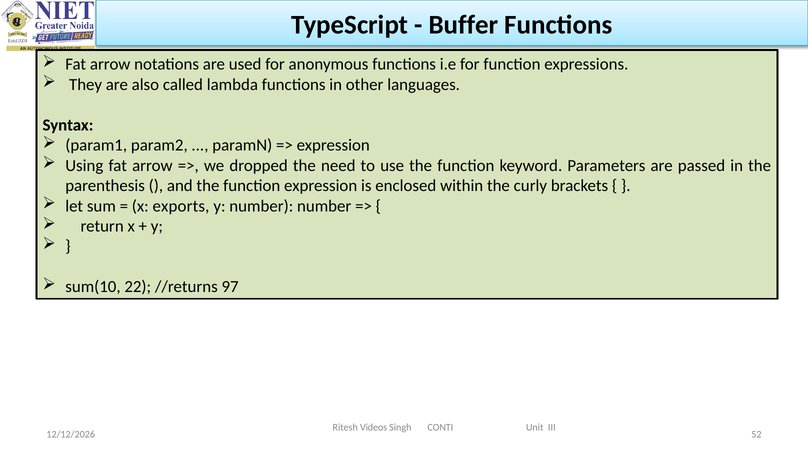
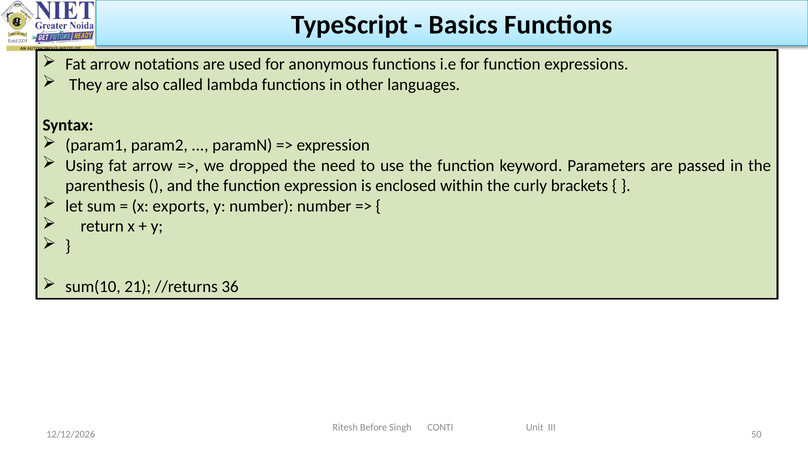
Buffer: Buffer -> Basics
22: 22 -> 21
97: 97 -> 36
Videos: Videos -> Before
52: 52 -> 50
